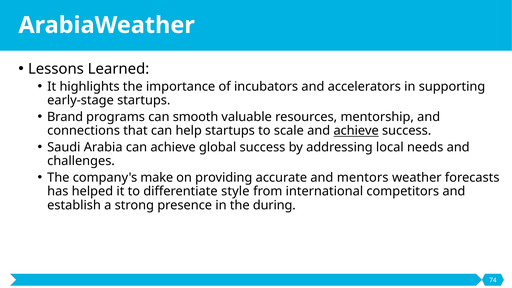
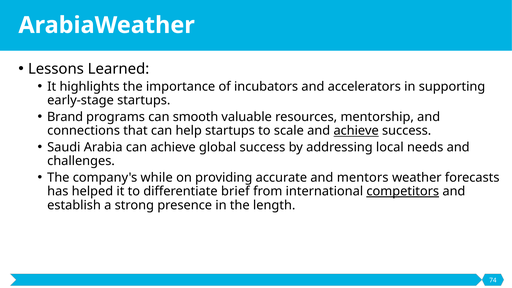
make: make -> while
style: style -> brief
competitors underline: none -> present
during: during -> length
